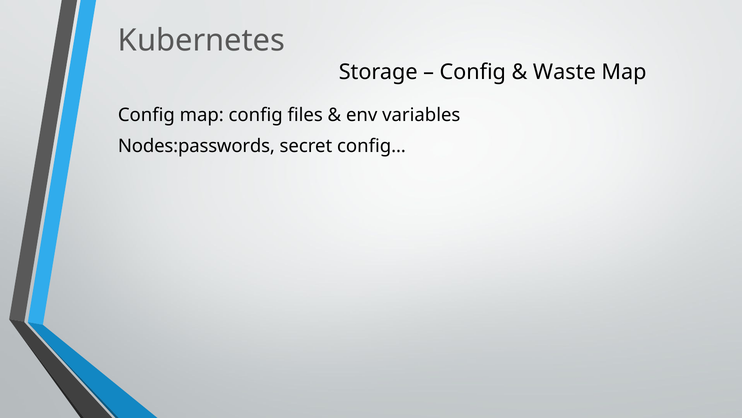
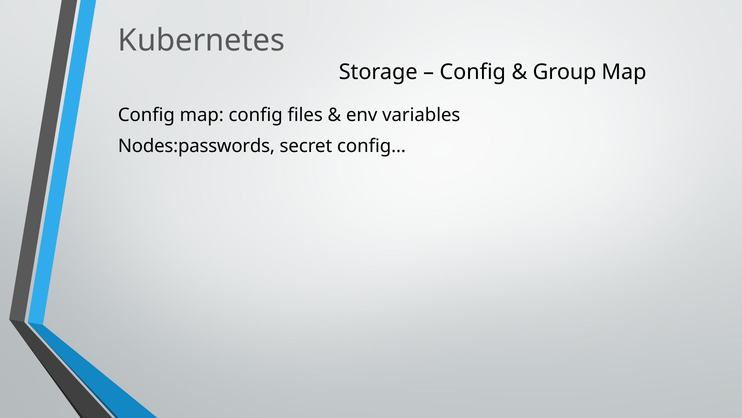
Waste: Waste -> Group
